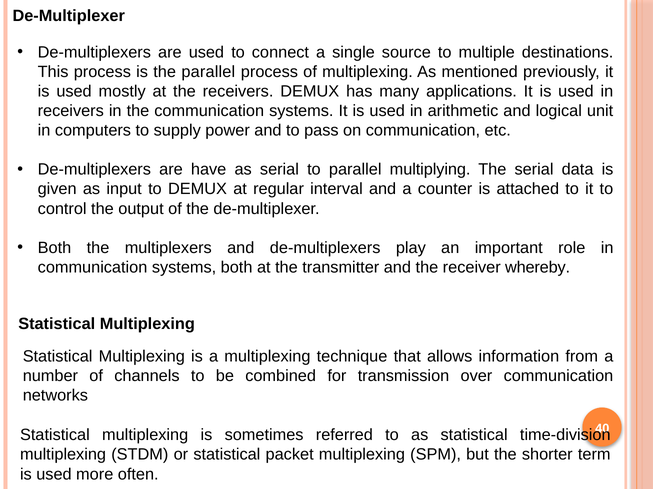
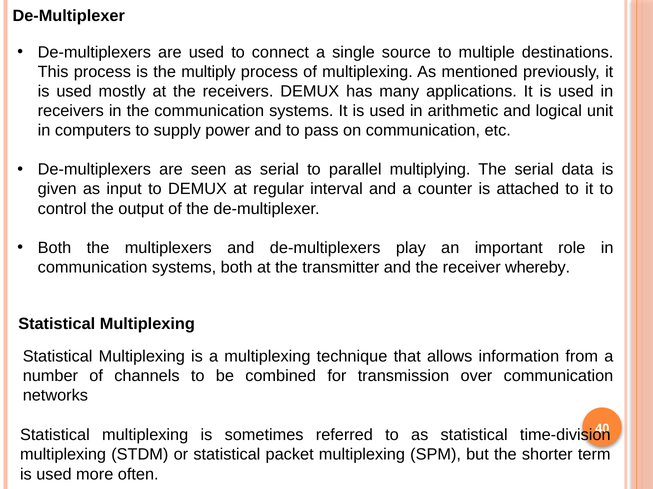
the parallel: parallel -> multiply
have: have -> seen
